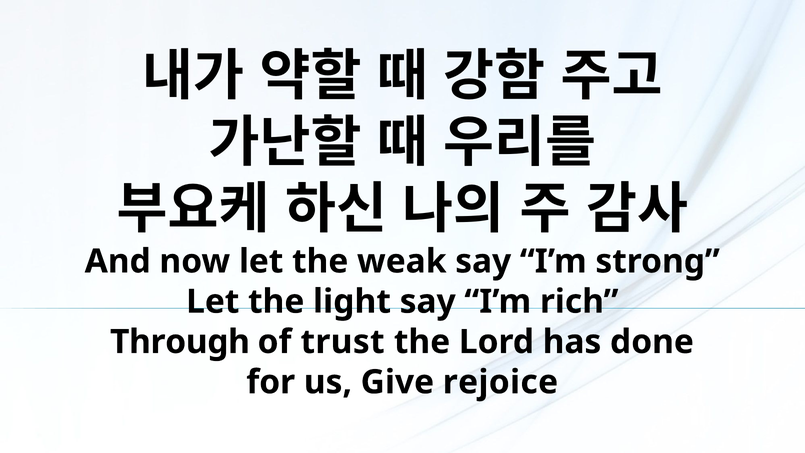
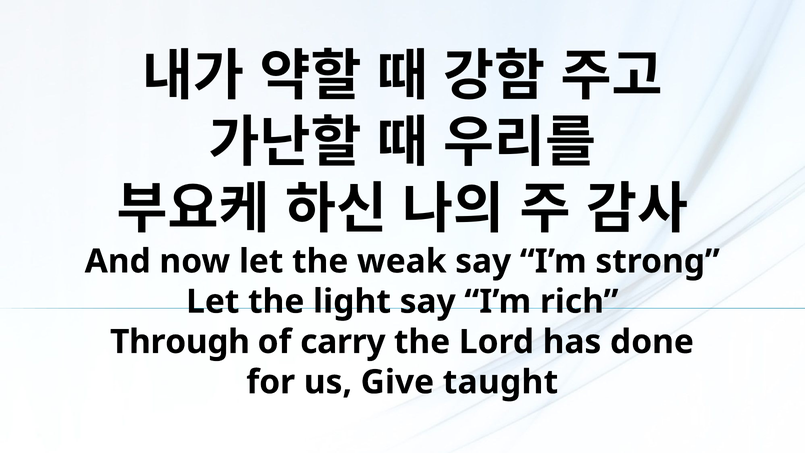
trust: trust -> carry
rejoice: rejoice -> taught
